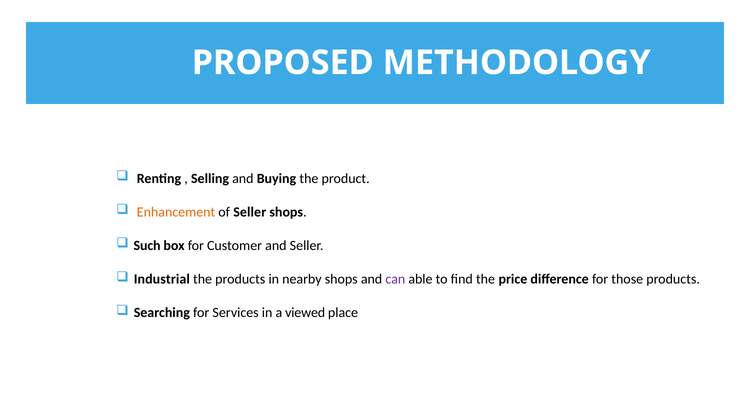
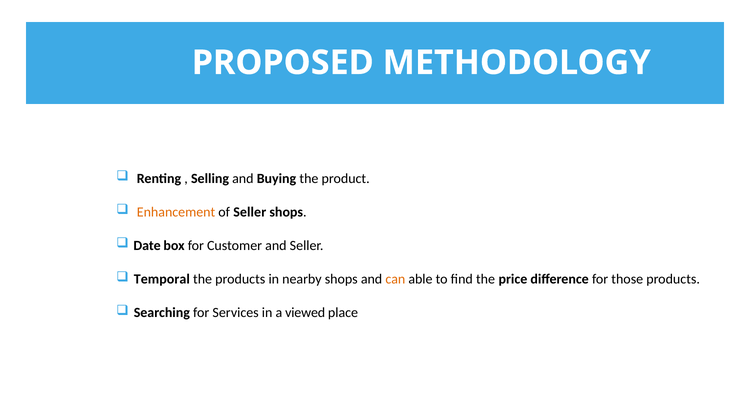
Such: Such -> Date
Industrial: Industrial -> Temporal
can colour: purple -> orange
